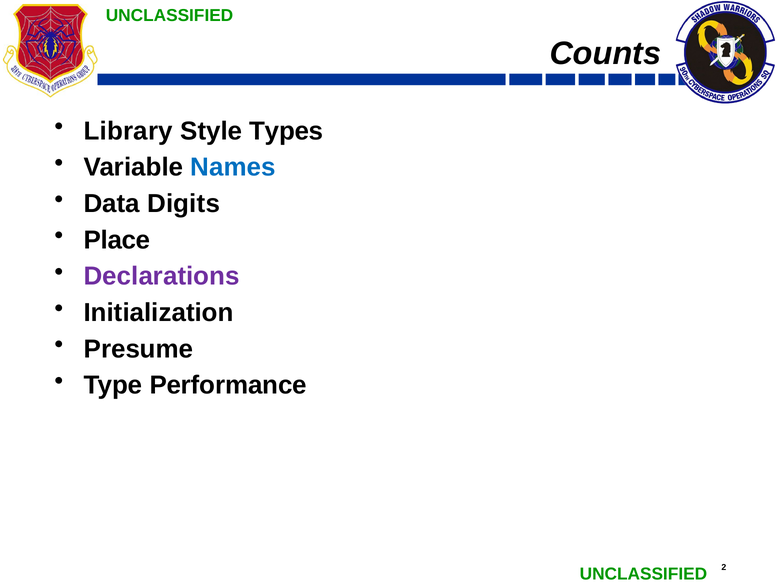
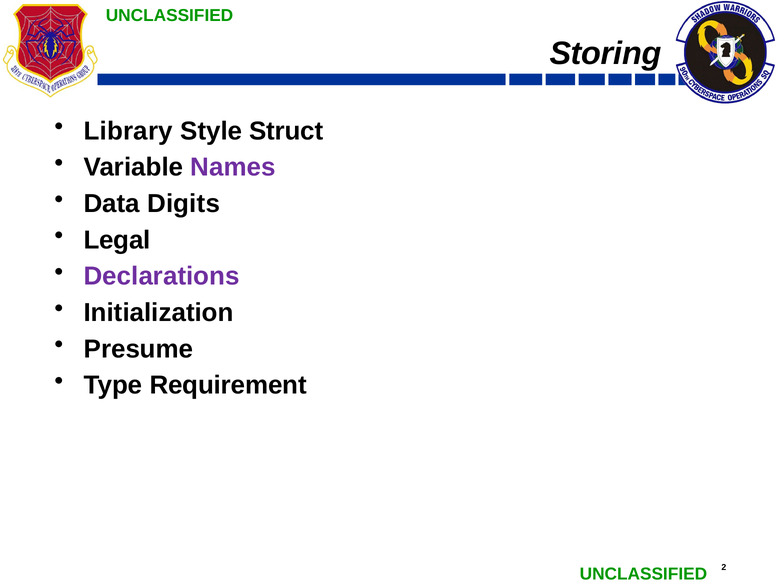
Counts: Counts -> Storing
Types: Types -> Struct
Names colour: blue -> purple
Place: Place -> Legal
Performance: Performance -> Requirement
